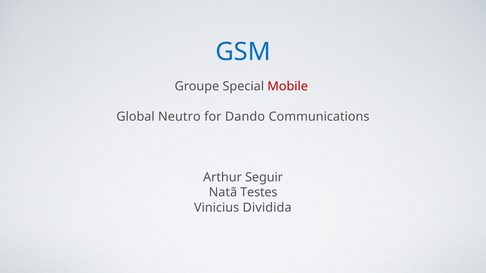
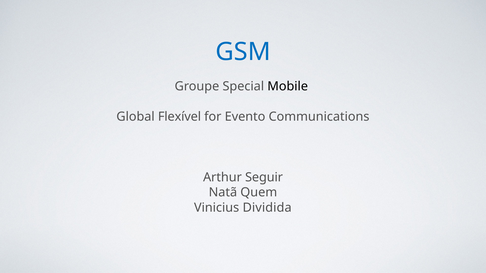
Mobile colour: red -> black
Neutro: Neutro -> Flexível
Dando: Dando -> Evento
Testes: Testes -> Quem
